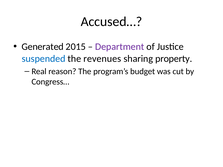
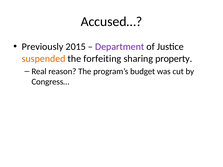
Generated: Generated -> Previously
suspended colour: blue -> orange
revenues: revenues -> forfeiting
